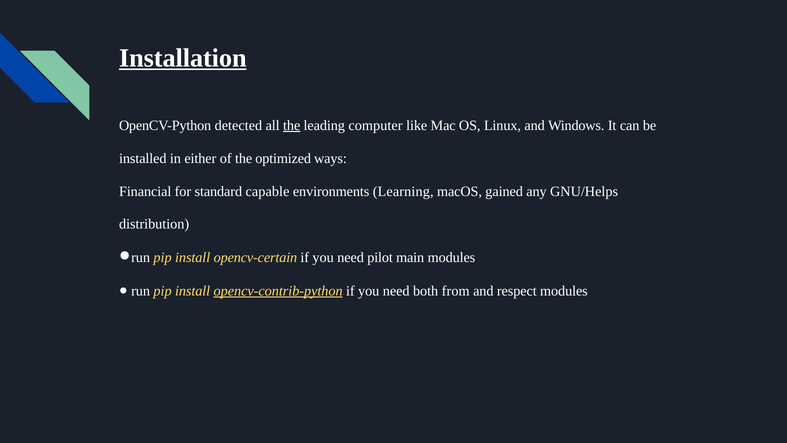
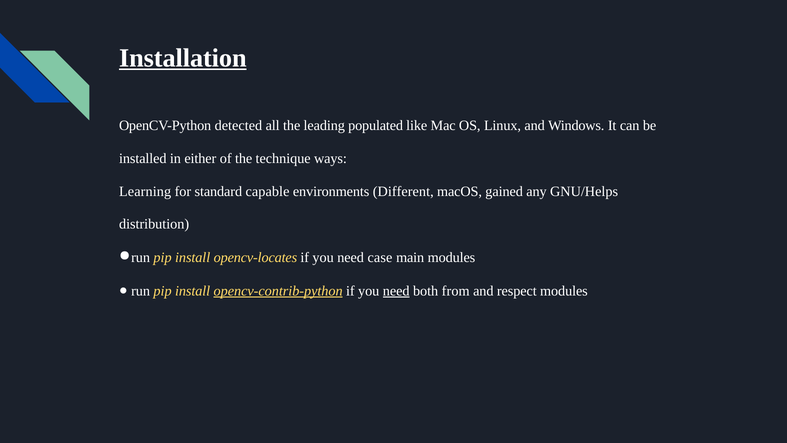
the at (292, 125) underline: present -> none
computer: computer -> populated
optimized: optimized -> technique
Financial: Financial -> Learning
Learning: Learning -> Different
opencv-certain: opencv-certain -> opencv-locates
pilot: pilot -> case
need at (396, 291) underline: none -> present
